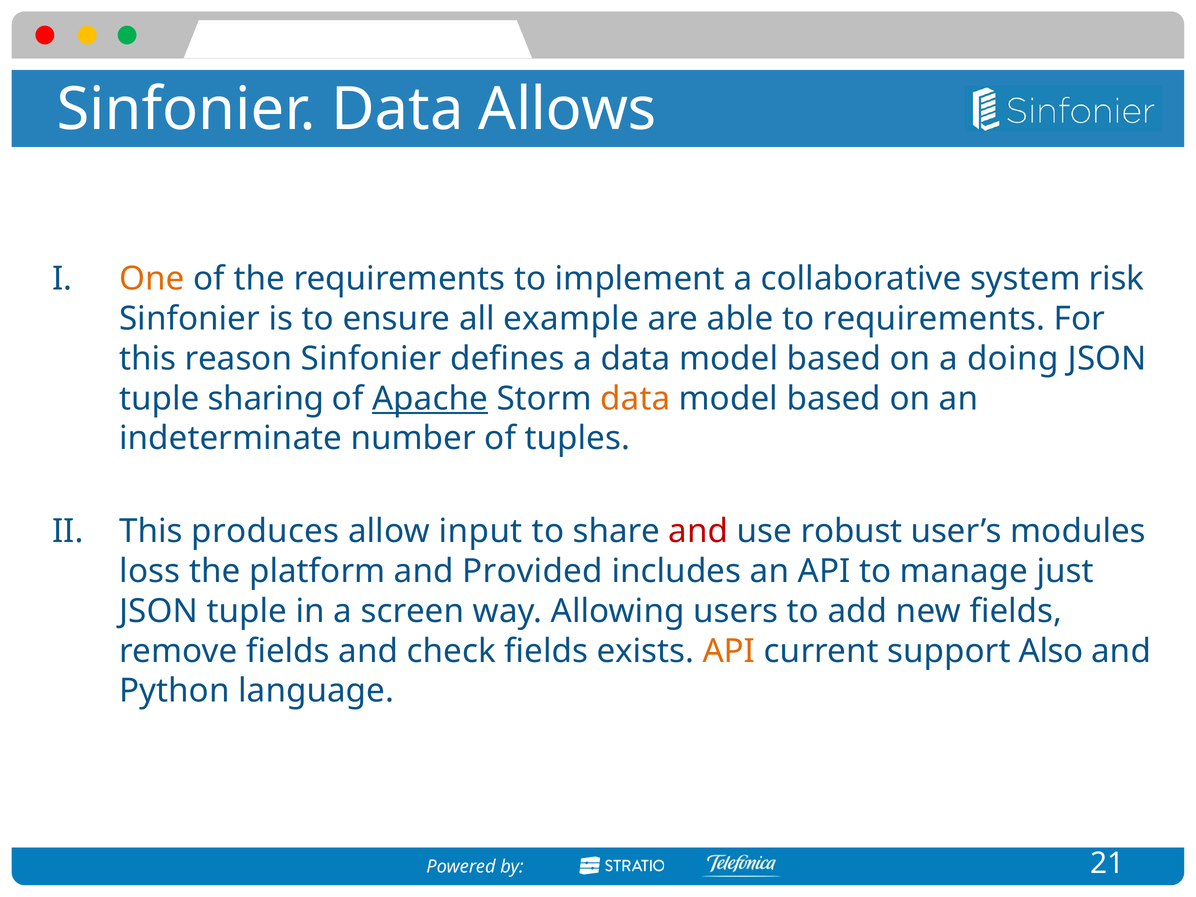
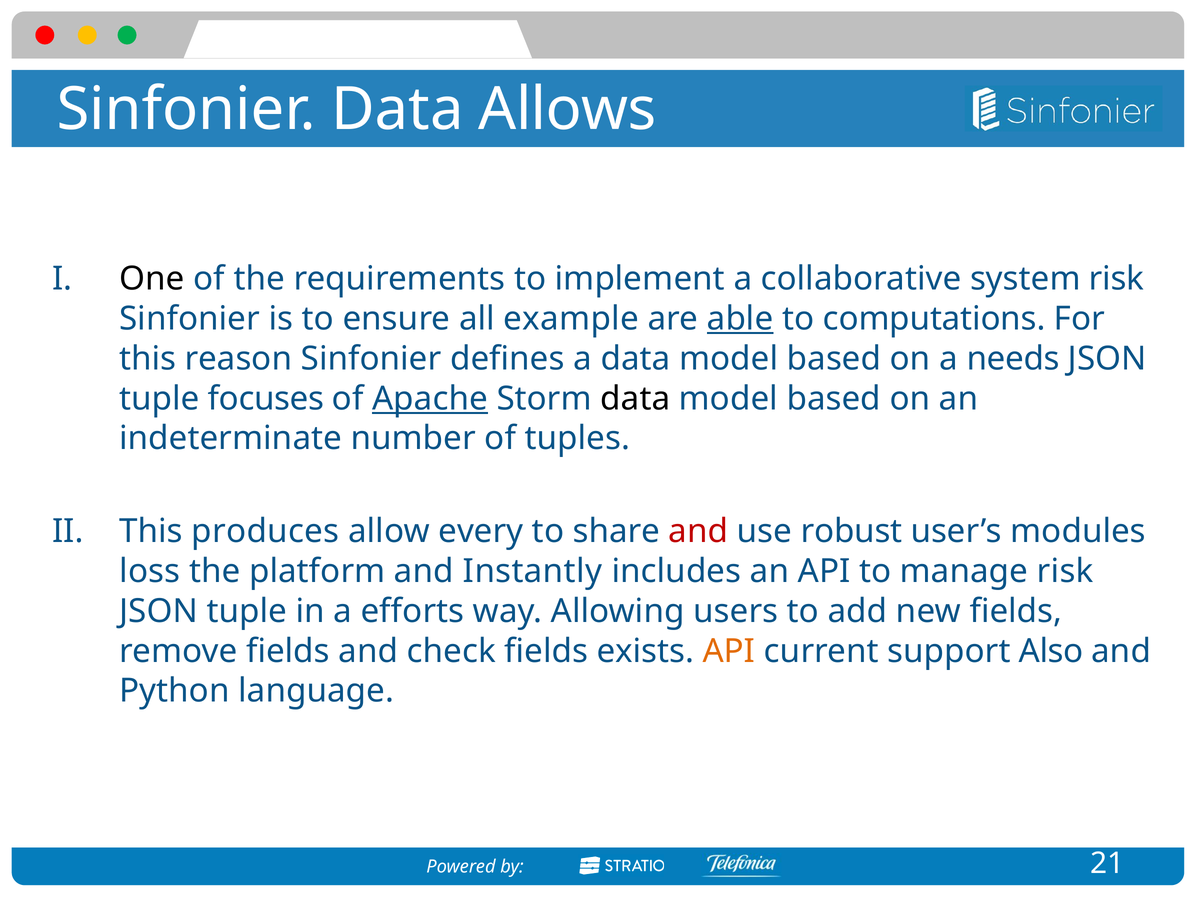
One colour: orange -> black
able underline: none -> present
to requirements: requirements -> computations
doing: doing -> needs
sharing: sharing -> focuses
data at (635, 399) colour: orange -> black
input: input -> every
Provided: Provided -> Instantly
manage just: just -> risk
screen: screen -> efforts
